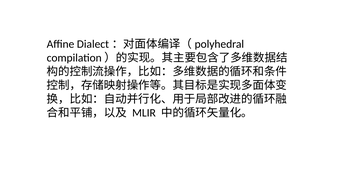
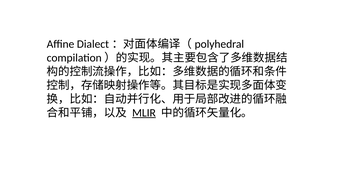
MLIR underline: none -> present
